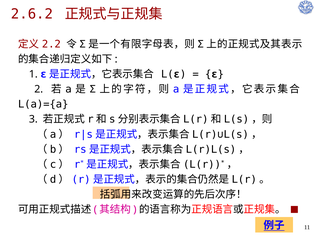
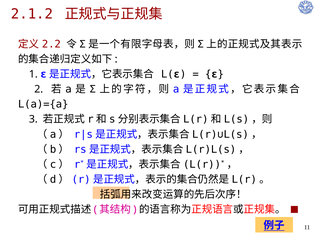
2.6.2: 2.6.2 -> 2.1.2
